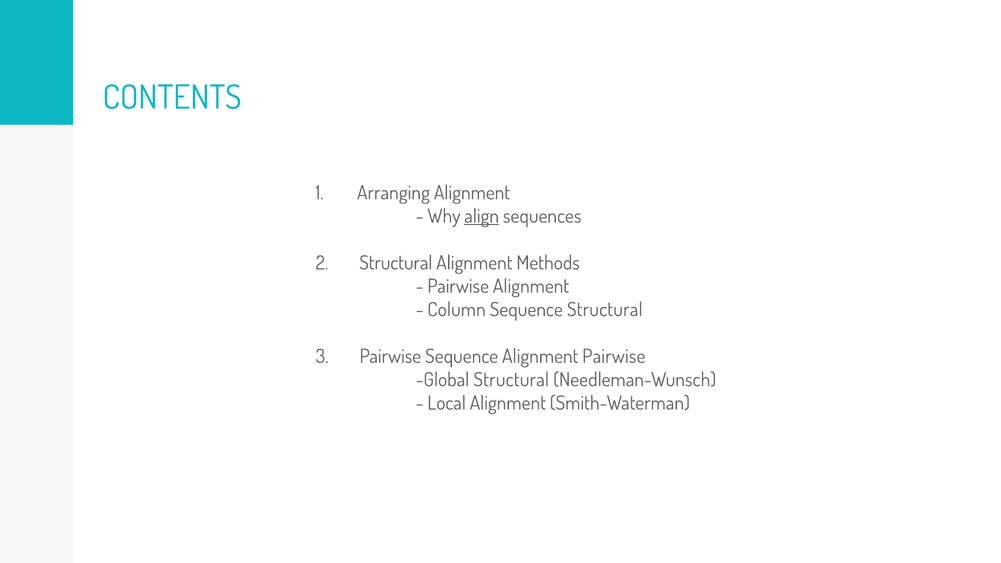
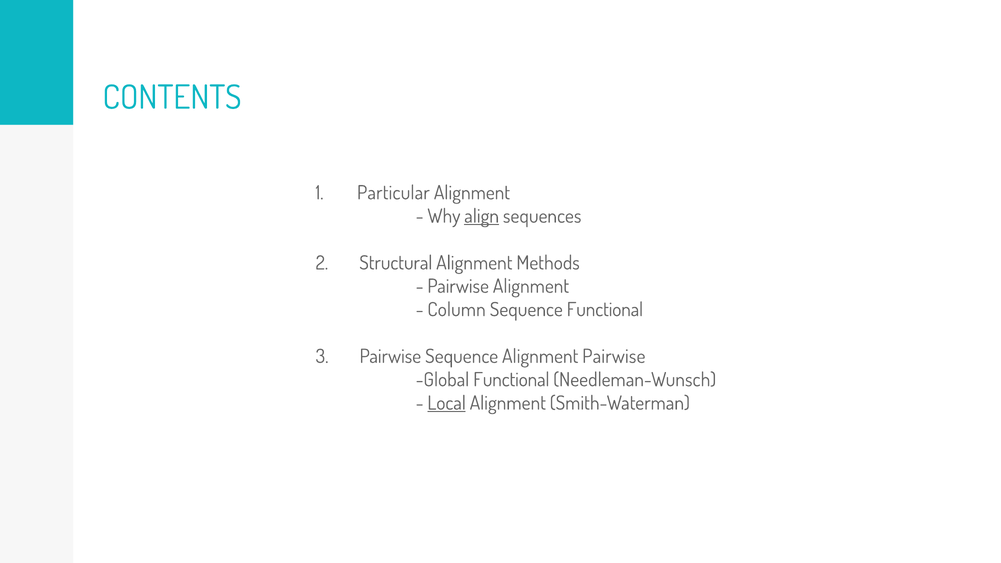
Arranging: Arranging -> Particular
Sequence Structural: Structural -> Functional
Global Structural: Structural -> Functional
Local underline: none -> present
